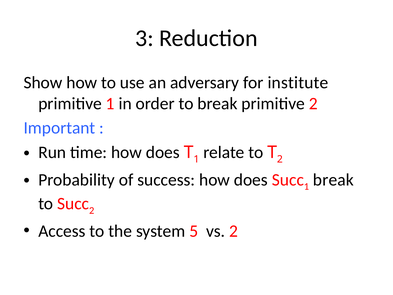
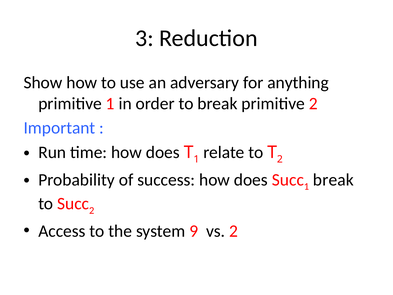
institute: institute -> anything
5: 5 -> 9
